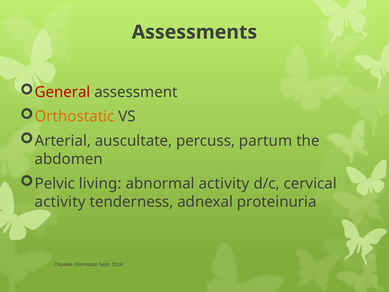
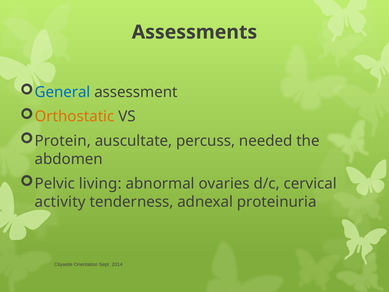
General colour: red -> blue
Arterial: Arterial -> Protein
partum: partum -> needed
abnormal activity: activity -> ovaries
